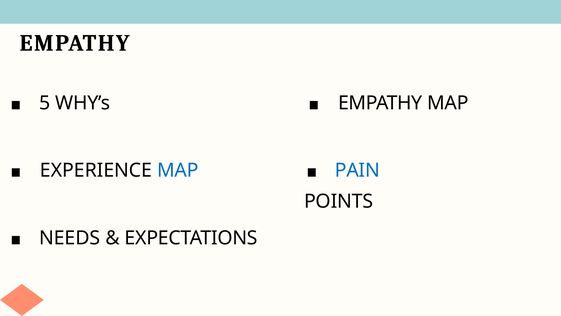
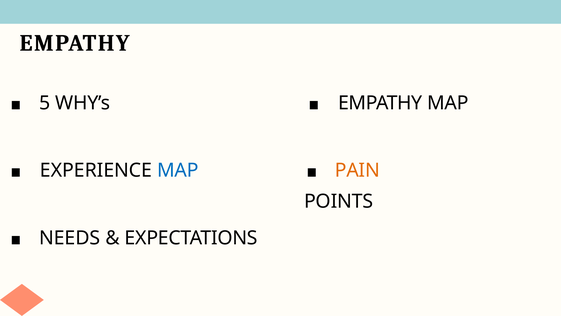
PAIN colour: blue -> orange
